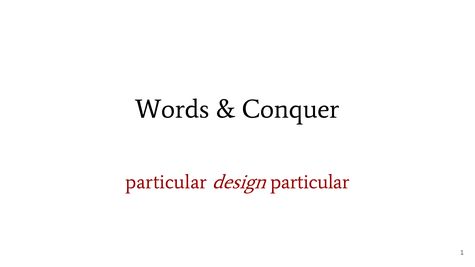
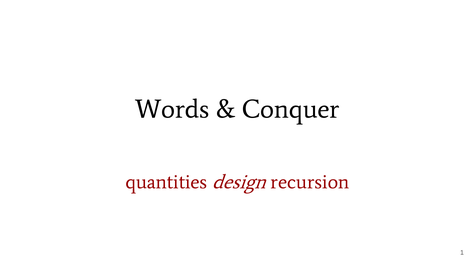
particular at (166, 182): particular -> quantities
design particular: particular -> recursion
